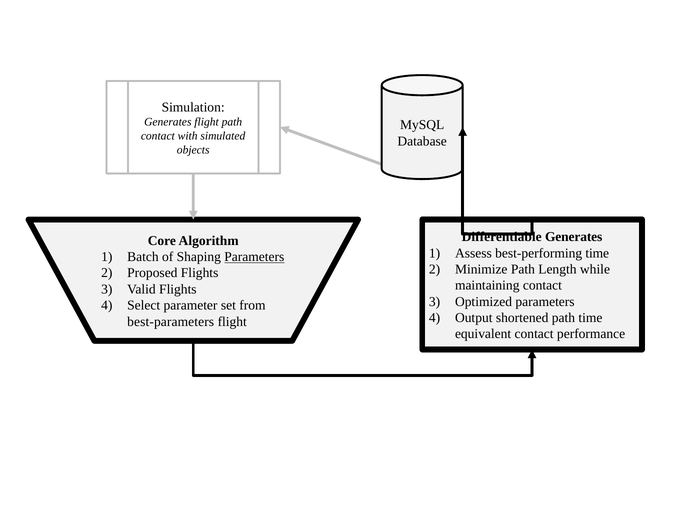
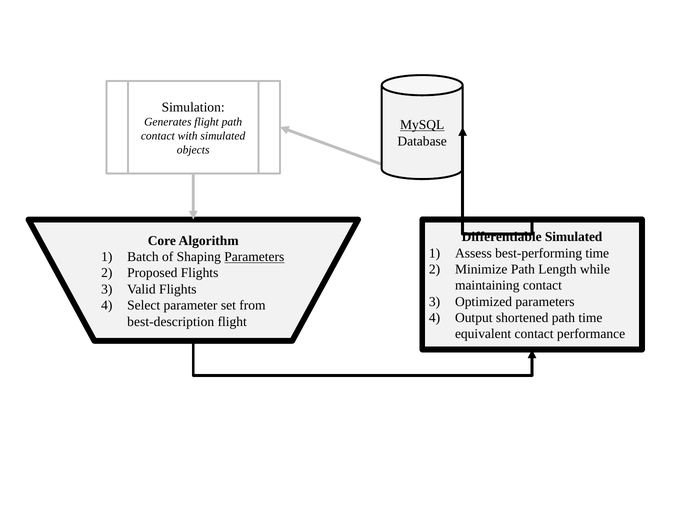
MySQL underline: none -> present
Generates at (574, 237): Generates -> Simulated
best-parameters: best-parameters -> best-description
